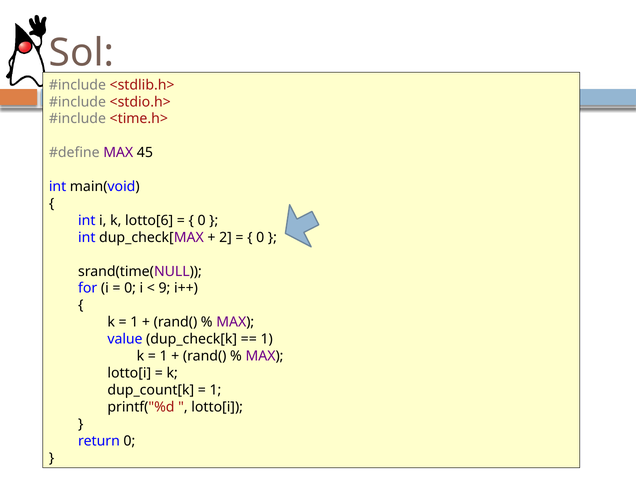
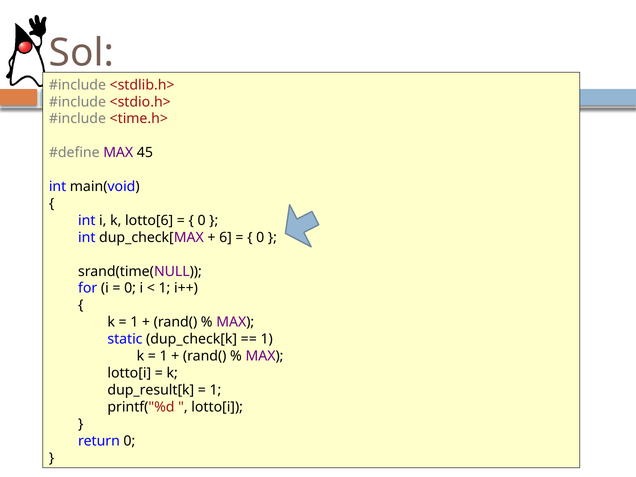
2: 2 -> 6
9 at (164, 288): 9 -> 1
value: value -> static
dup_count[k: dup_count[k -> dup_result[k
